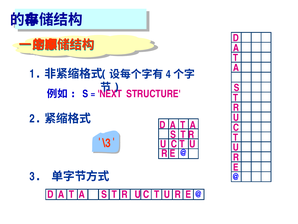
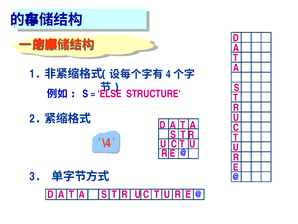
NEXT: NEXT -> ELSE
\3: \3 -> \4
